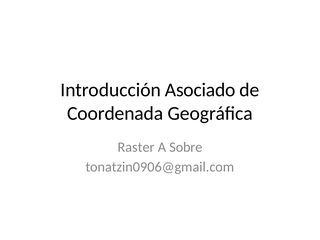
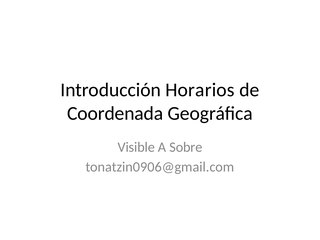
Asociado: Asociado -> Horarios
Raster: Raster -> Visible
